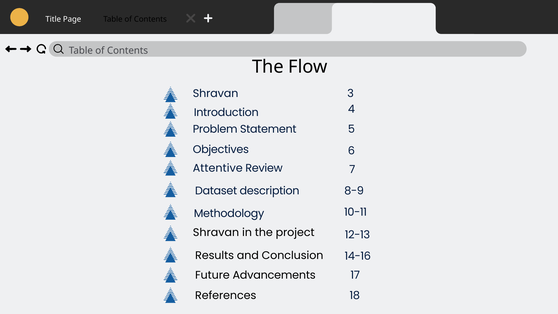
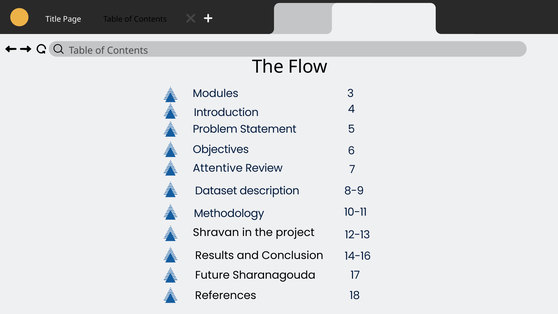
Shravan at (216, 93): Shravan -> Modules
Advancements: Advancements -> Sharanagouda
